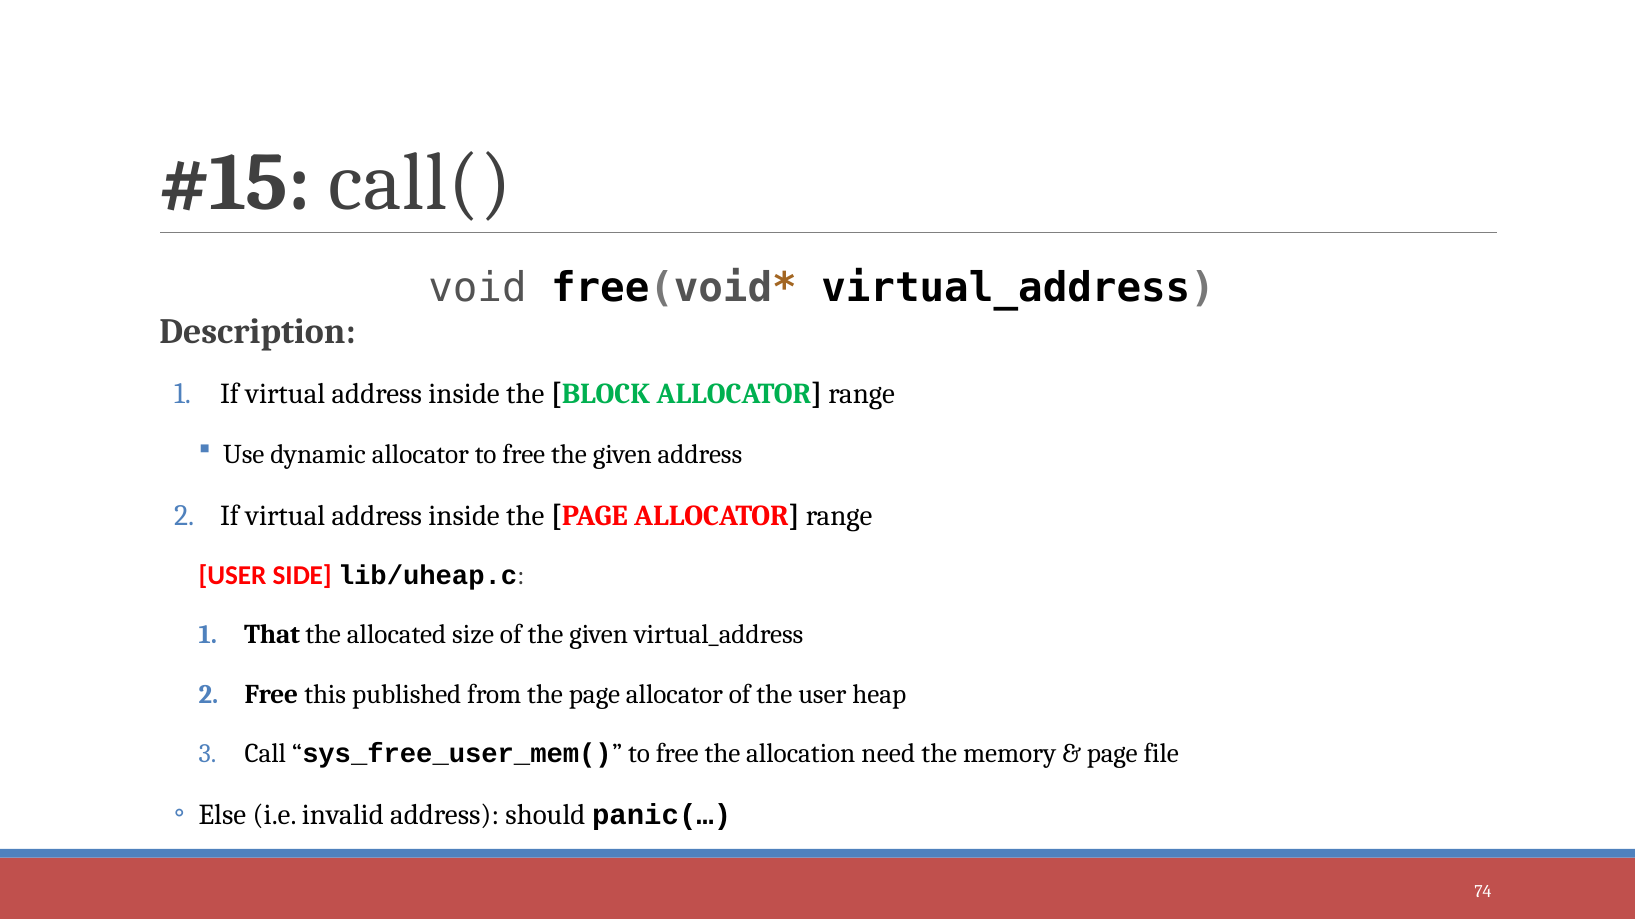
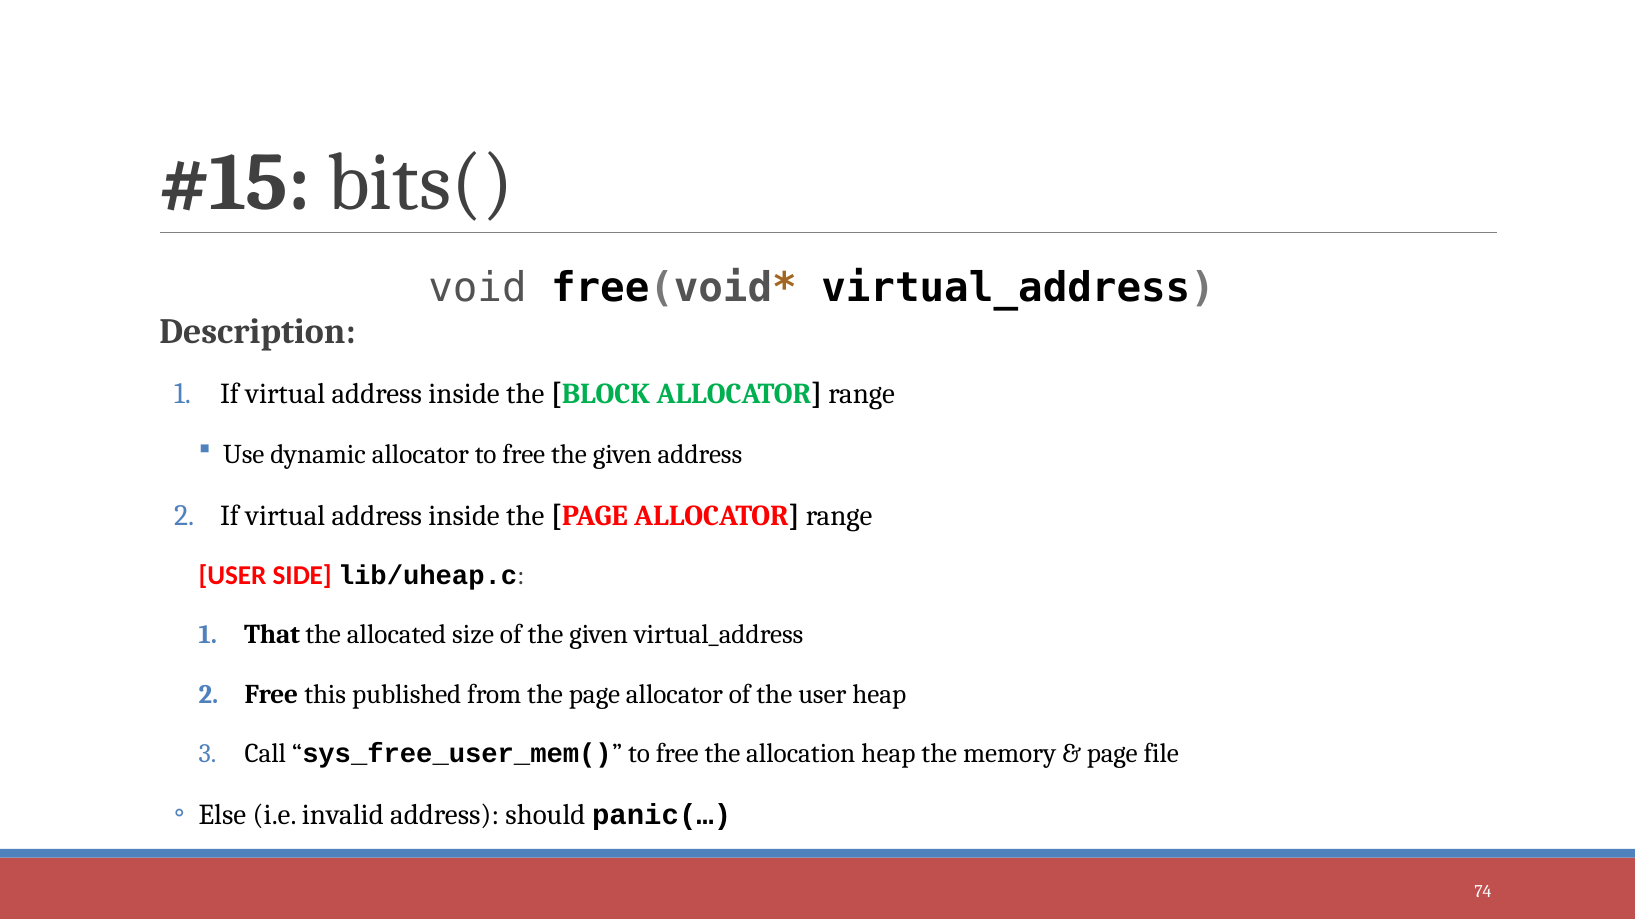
call(: call( -> bits(
allocation need: need -> heap
